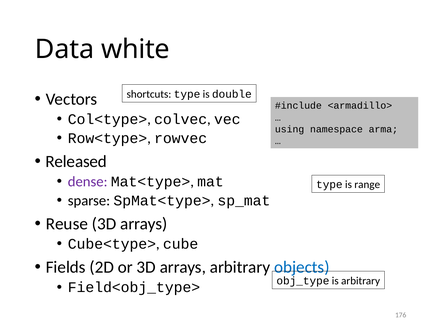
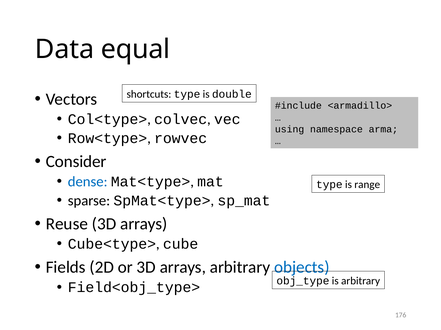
white: white -> equal
Released: Released -> Consider
dense colour: purple -> blue
